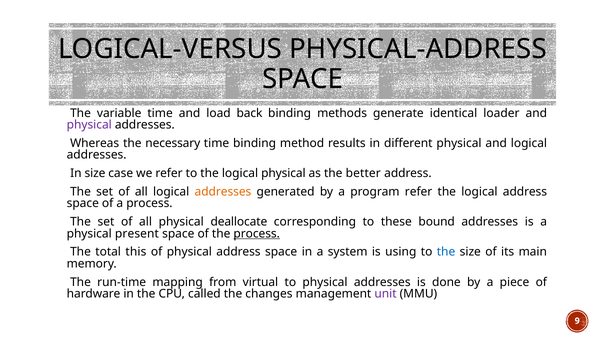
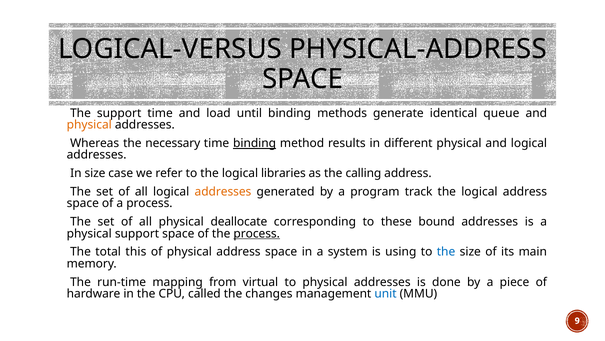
variable at (119, 113): variable -> support
back: back -> until
loader: loader -> queue
physical at (89, 125) colour: purple -> orange
binding at (255, 143) underline: none -> present
logical physical: physical -> libraries
better: better -> calling
program refer: refer -> track
physical present: present -> support
unit colour: purple -> blue
